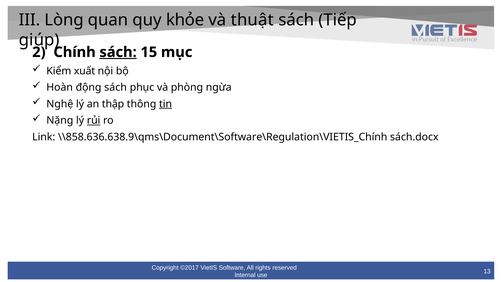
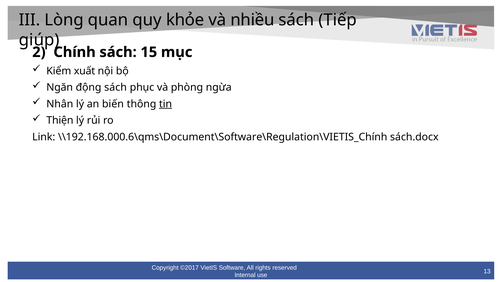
thuật: thuật -> nhiều
sách at (118, 52) underline: present -> none
Hoàn: Hoàn -> Ngăn
Nghệ: Nghệ -> Nhân
thập: thập -> biến
Nặng: Nặng -> Thiện
rủi underline: present -> none
\\858.636.638.9\qms\Document\Software\Regulation\VIETIS_Chính: \\858.636.638.9\qms\Document\Software\Regulation\VIETIS_Chính -> \\192.168.000.6\qms\Document\Software\Regulation\VIETIS_Chính
